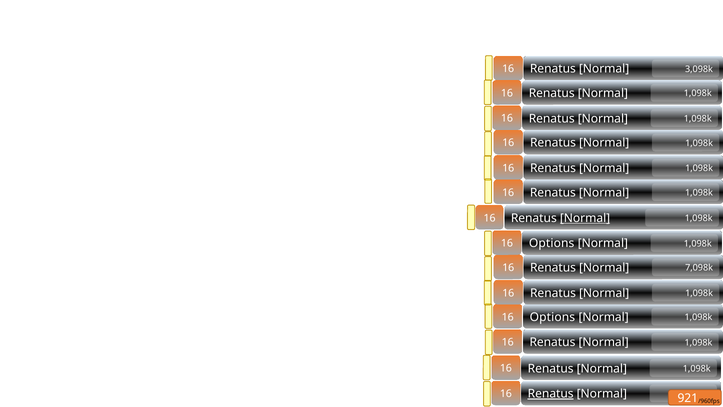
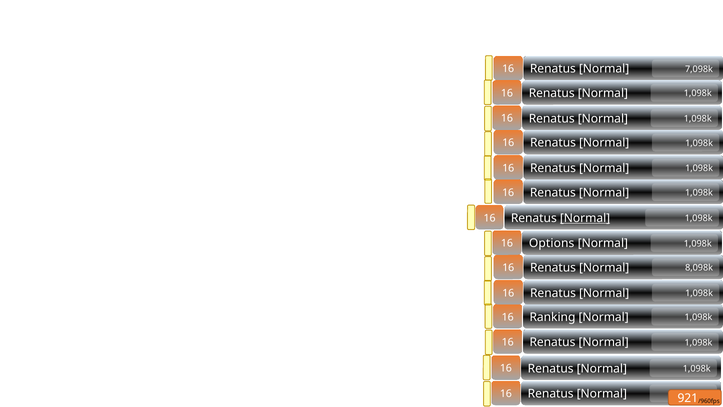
3,098k: 3,098k -> 7,098k
7,098k: 7,098k -> 8,098k
Options at (552, 317): Options -> Ranking
Renatus at (551, 394) underline: present -> none
